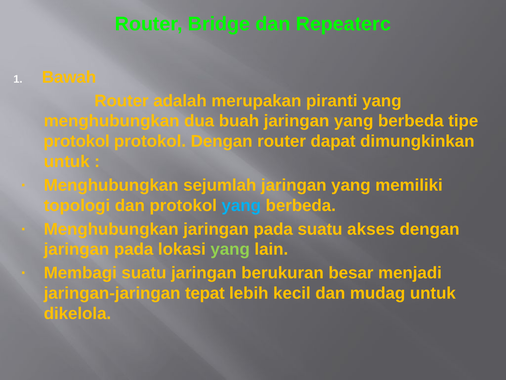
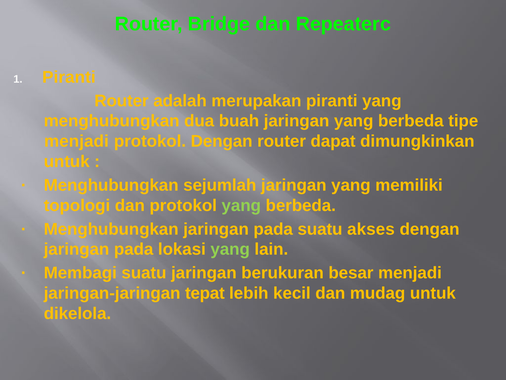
Bawah at (69, 77): Bawah -> Piranti
protokol at (77, 141): protokol -> menjadi
yang at (241, 205) colour: light blue -> light green
